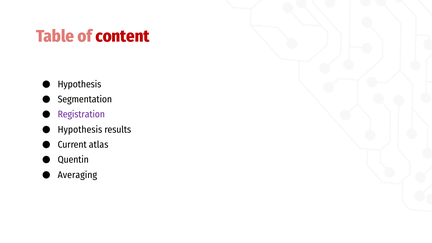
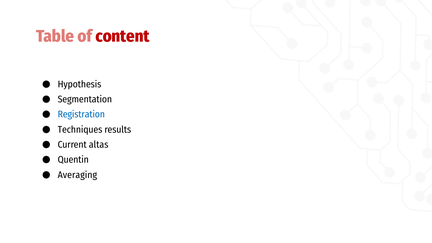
Registration colour: purple -> blue
Hypothesis at (80, 130): Hypothesis -> Techniques
atlas: atlas -> altas
